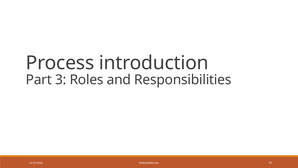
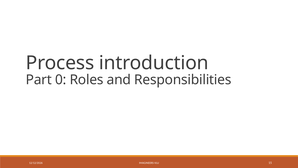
3: 3 -> 0
